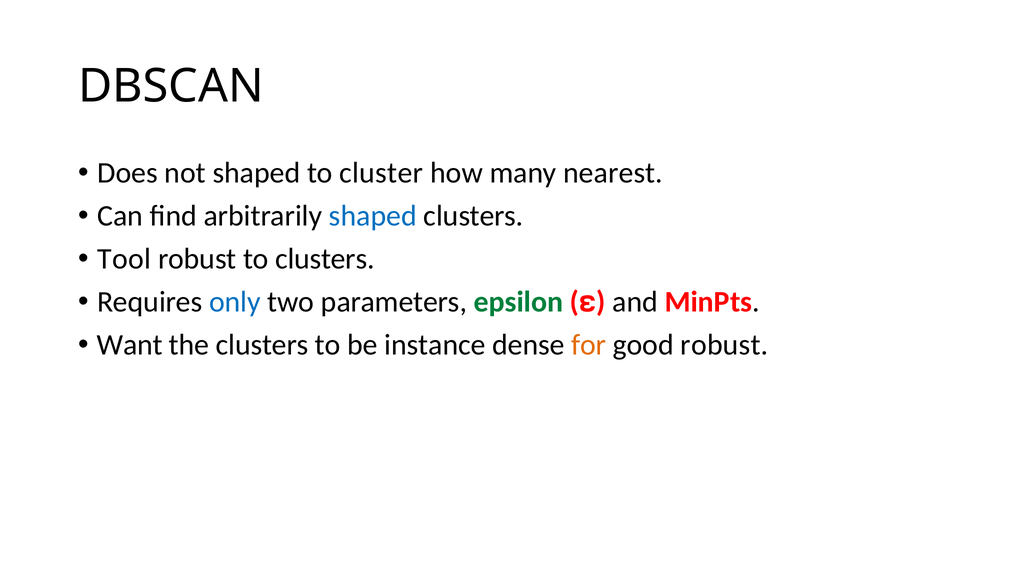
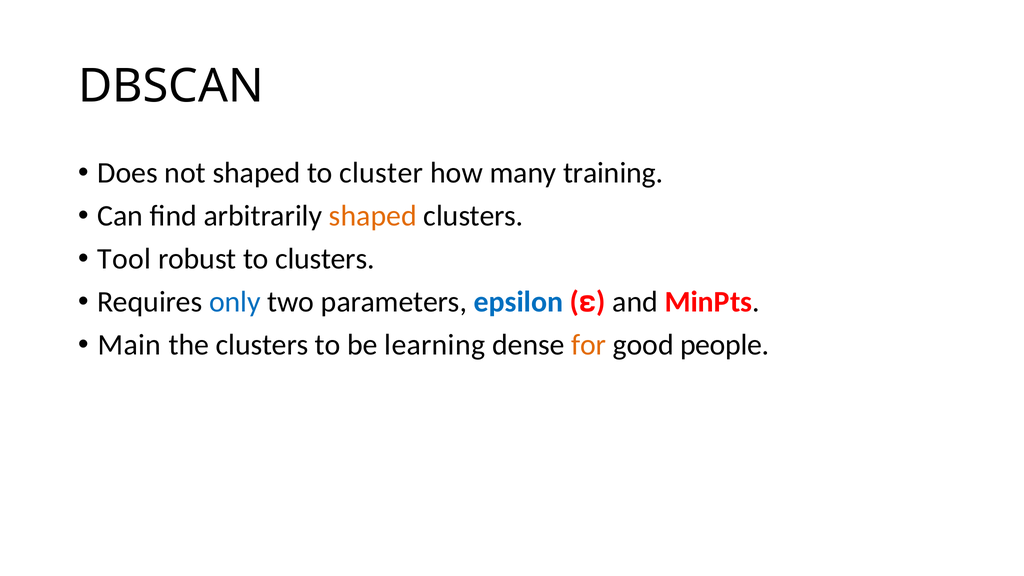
nearest: nearest -> training
shaped at (373, 216) colour: blue -> orange
epsilon colour: green -> blue
Want: Want -> Main
instance: instance -> learning
good robust: robust -> people
